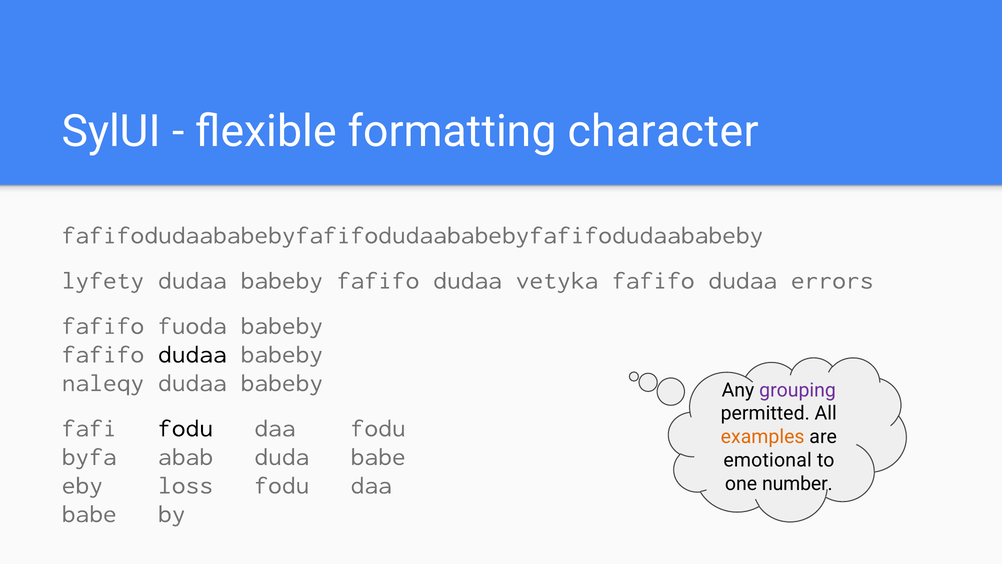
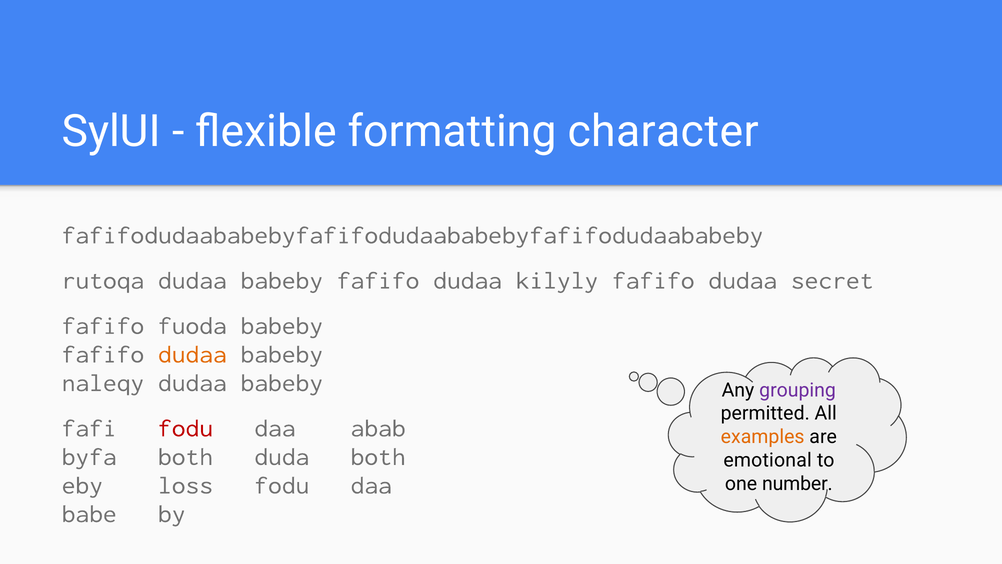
lyfety: lyfety -> rutoqa
vetyka: vetyka -> kilyly
errors: errors -> secret
dudaa at (192, 354) colour: black -> orange
fodu at (186, 428) colour: black -> red
daa fodu: fodu -> abab
byfa abab: abab -> both
duda babe: babe -> both
